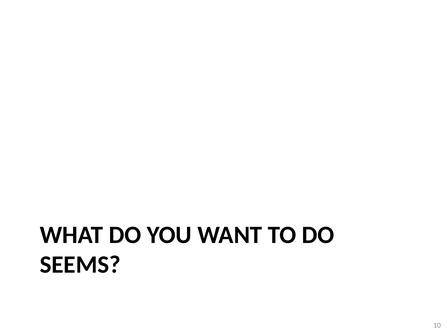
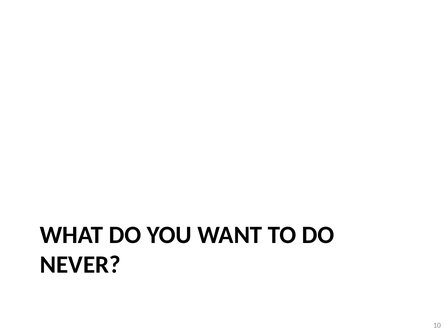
SEEMS: SEEMS -> NEVER
